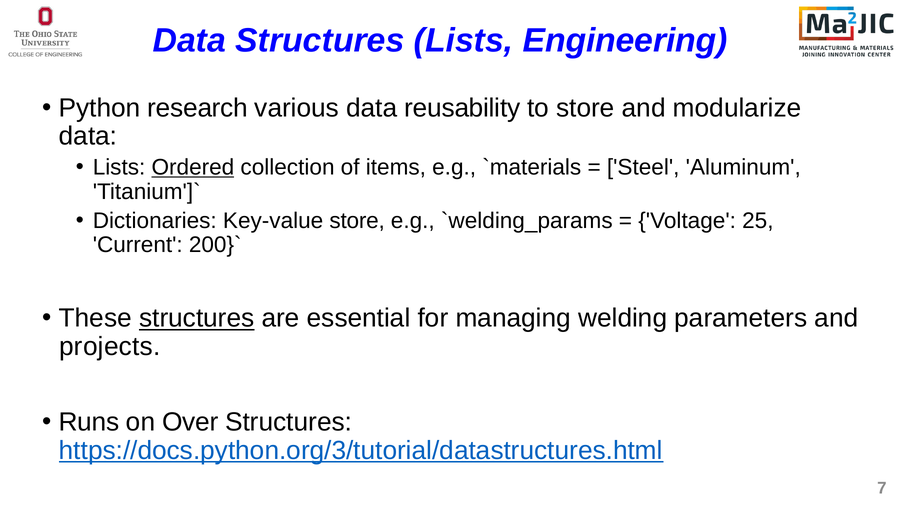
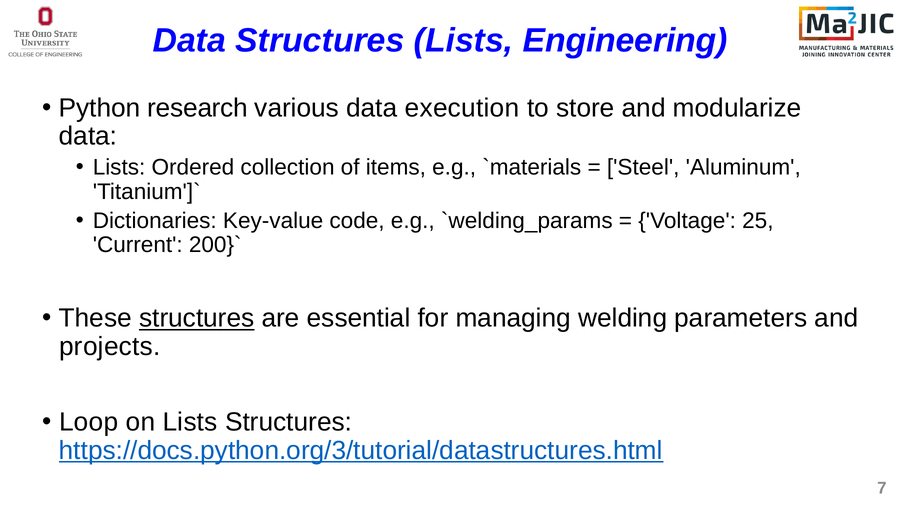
reusability: reusability -> execution
Ordered underline: present -> none
Key-value store: store -> code
Runs: Runs -> Loop
on Over: Over -> Lists
